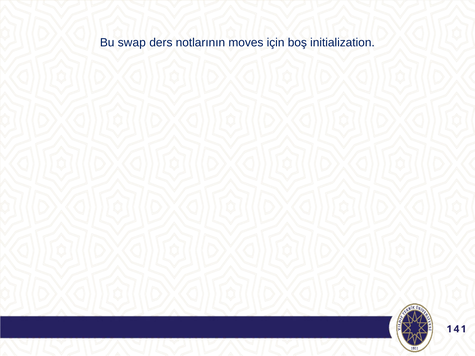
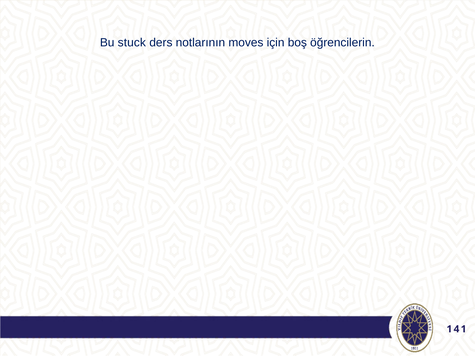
swap: swap -> stuck
initialization: initialization -> öğrencilerin
